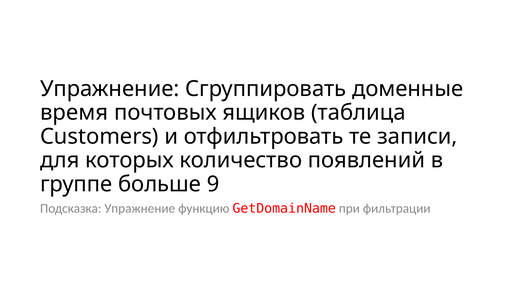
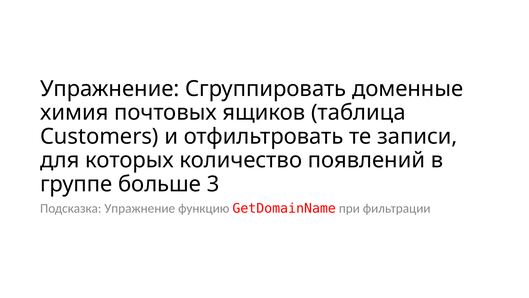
время: время -> химия
9: 9 -> 3
